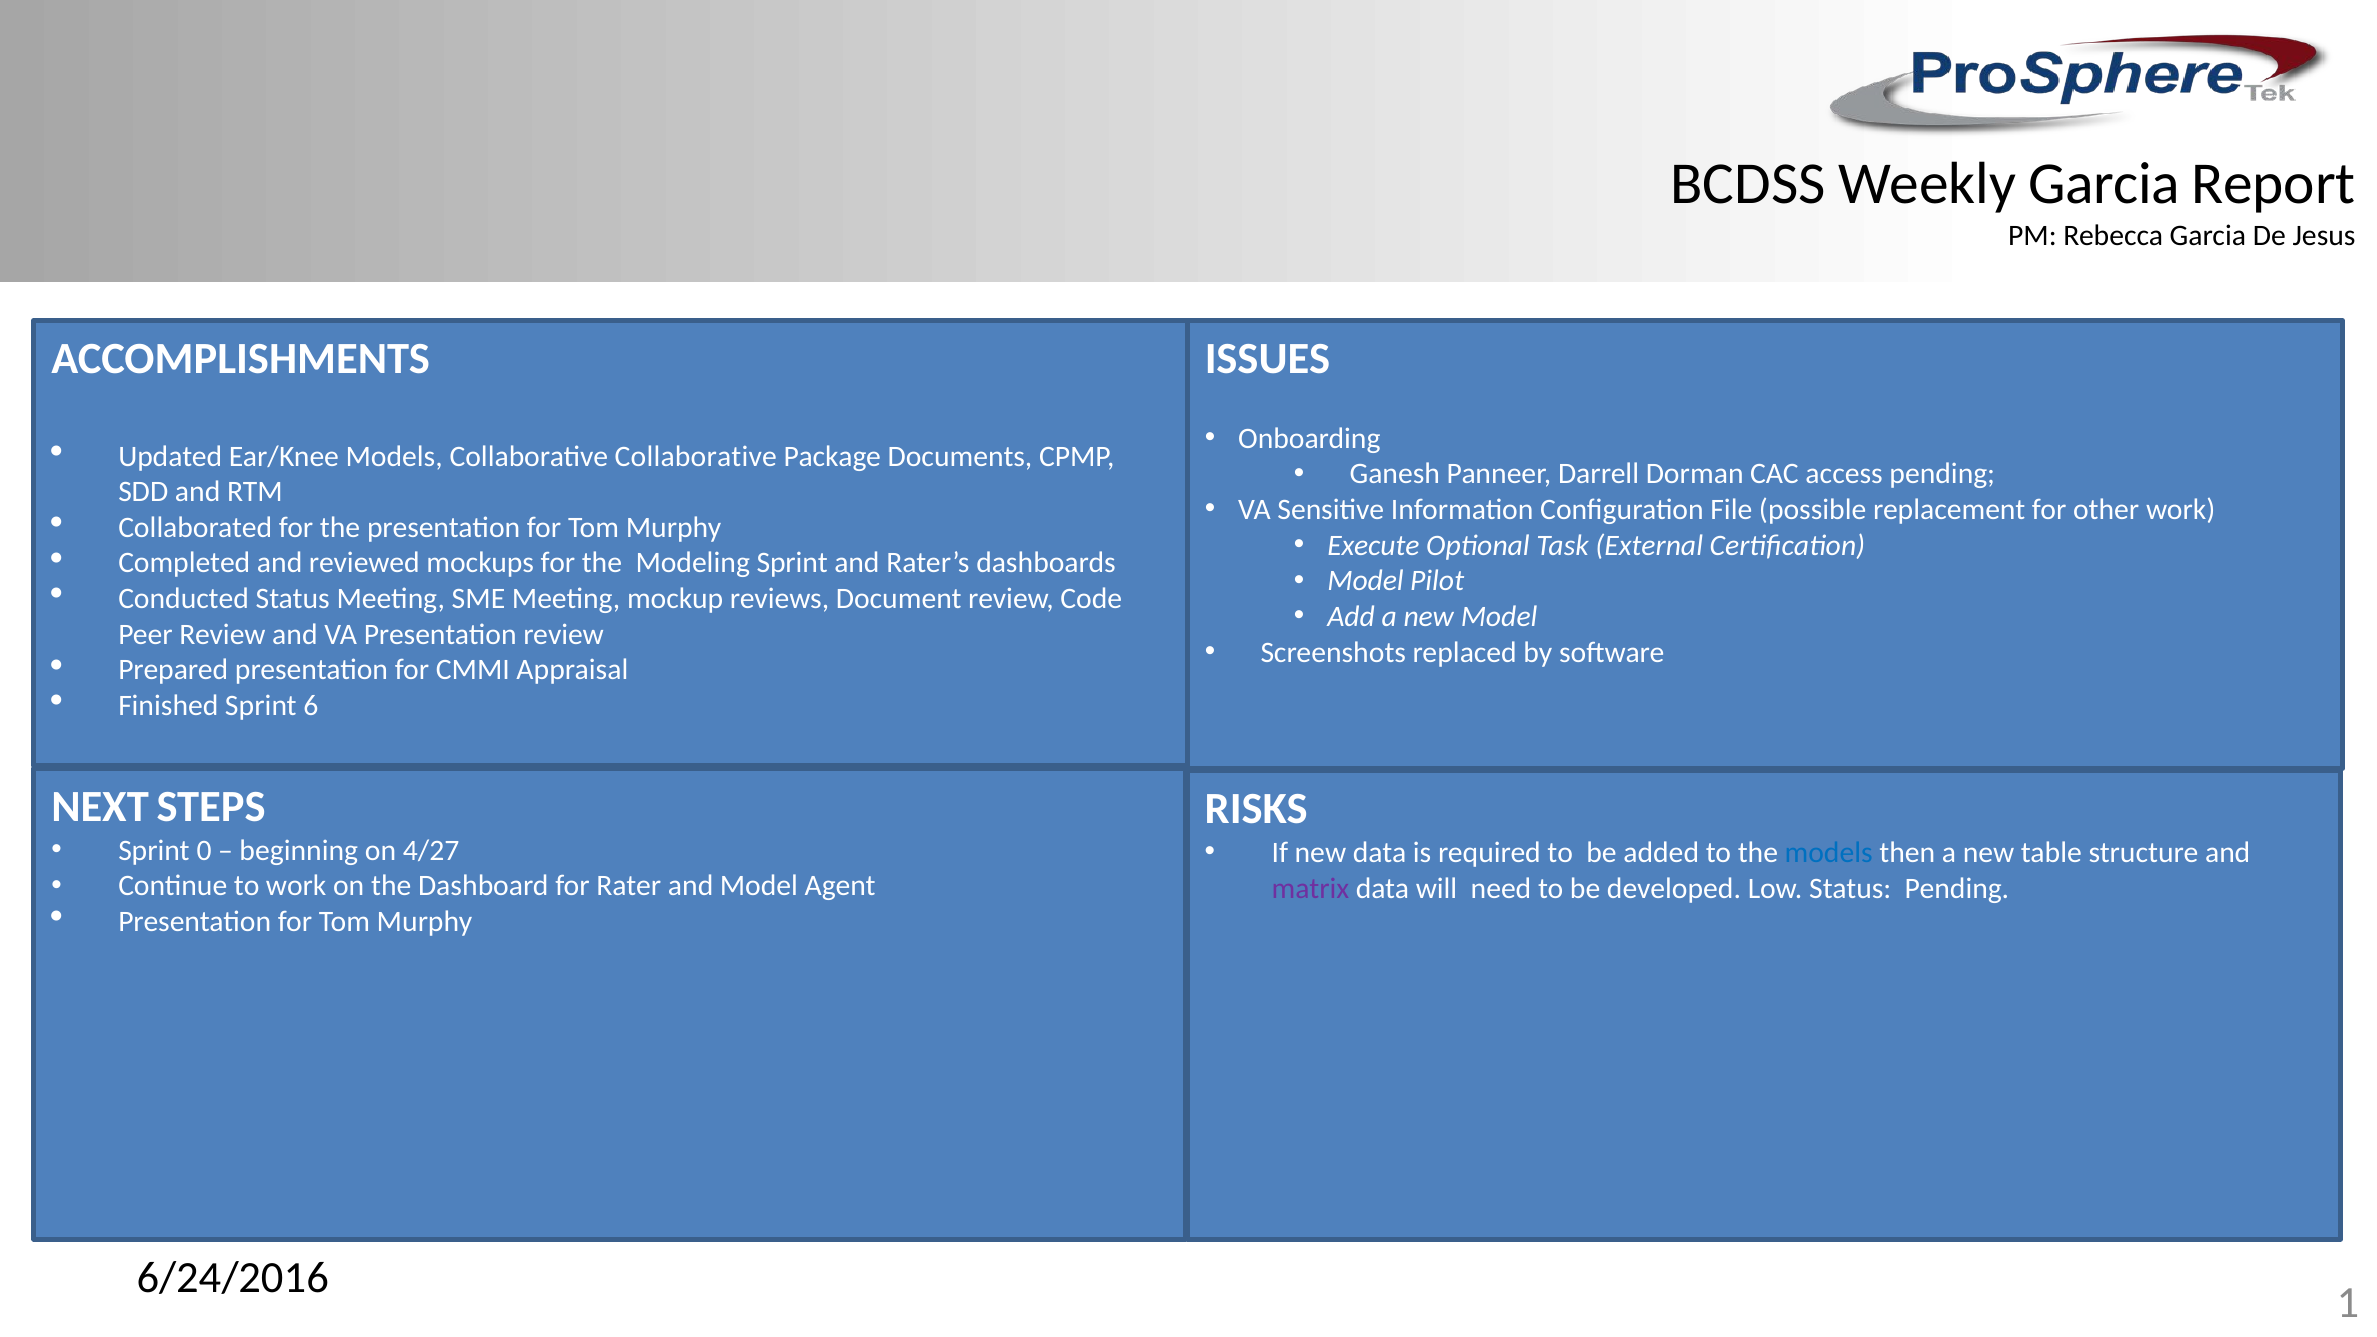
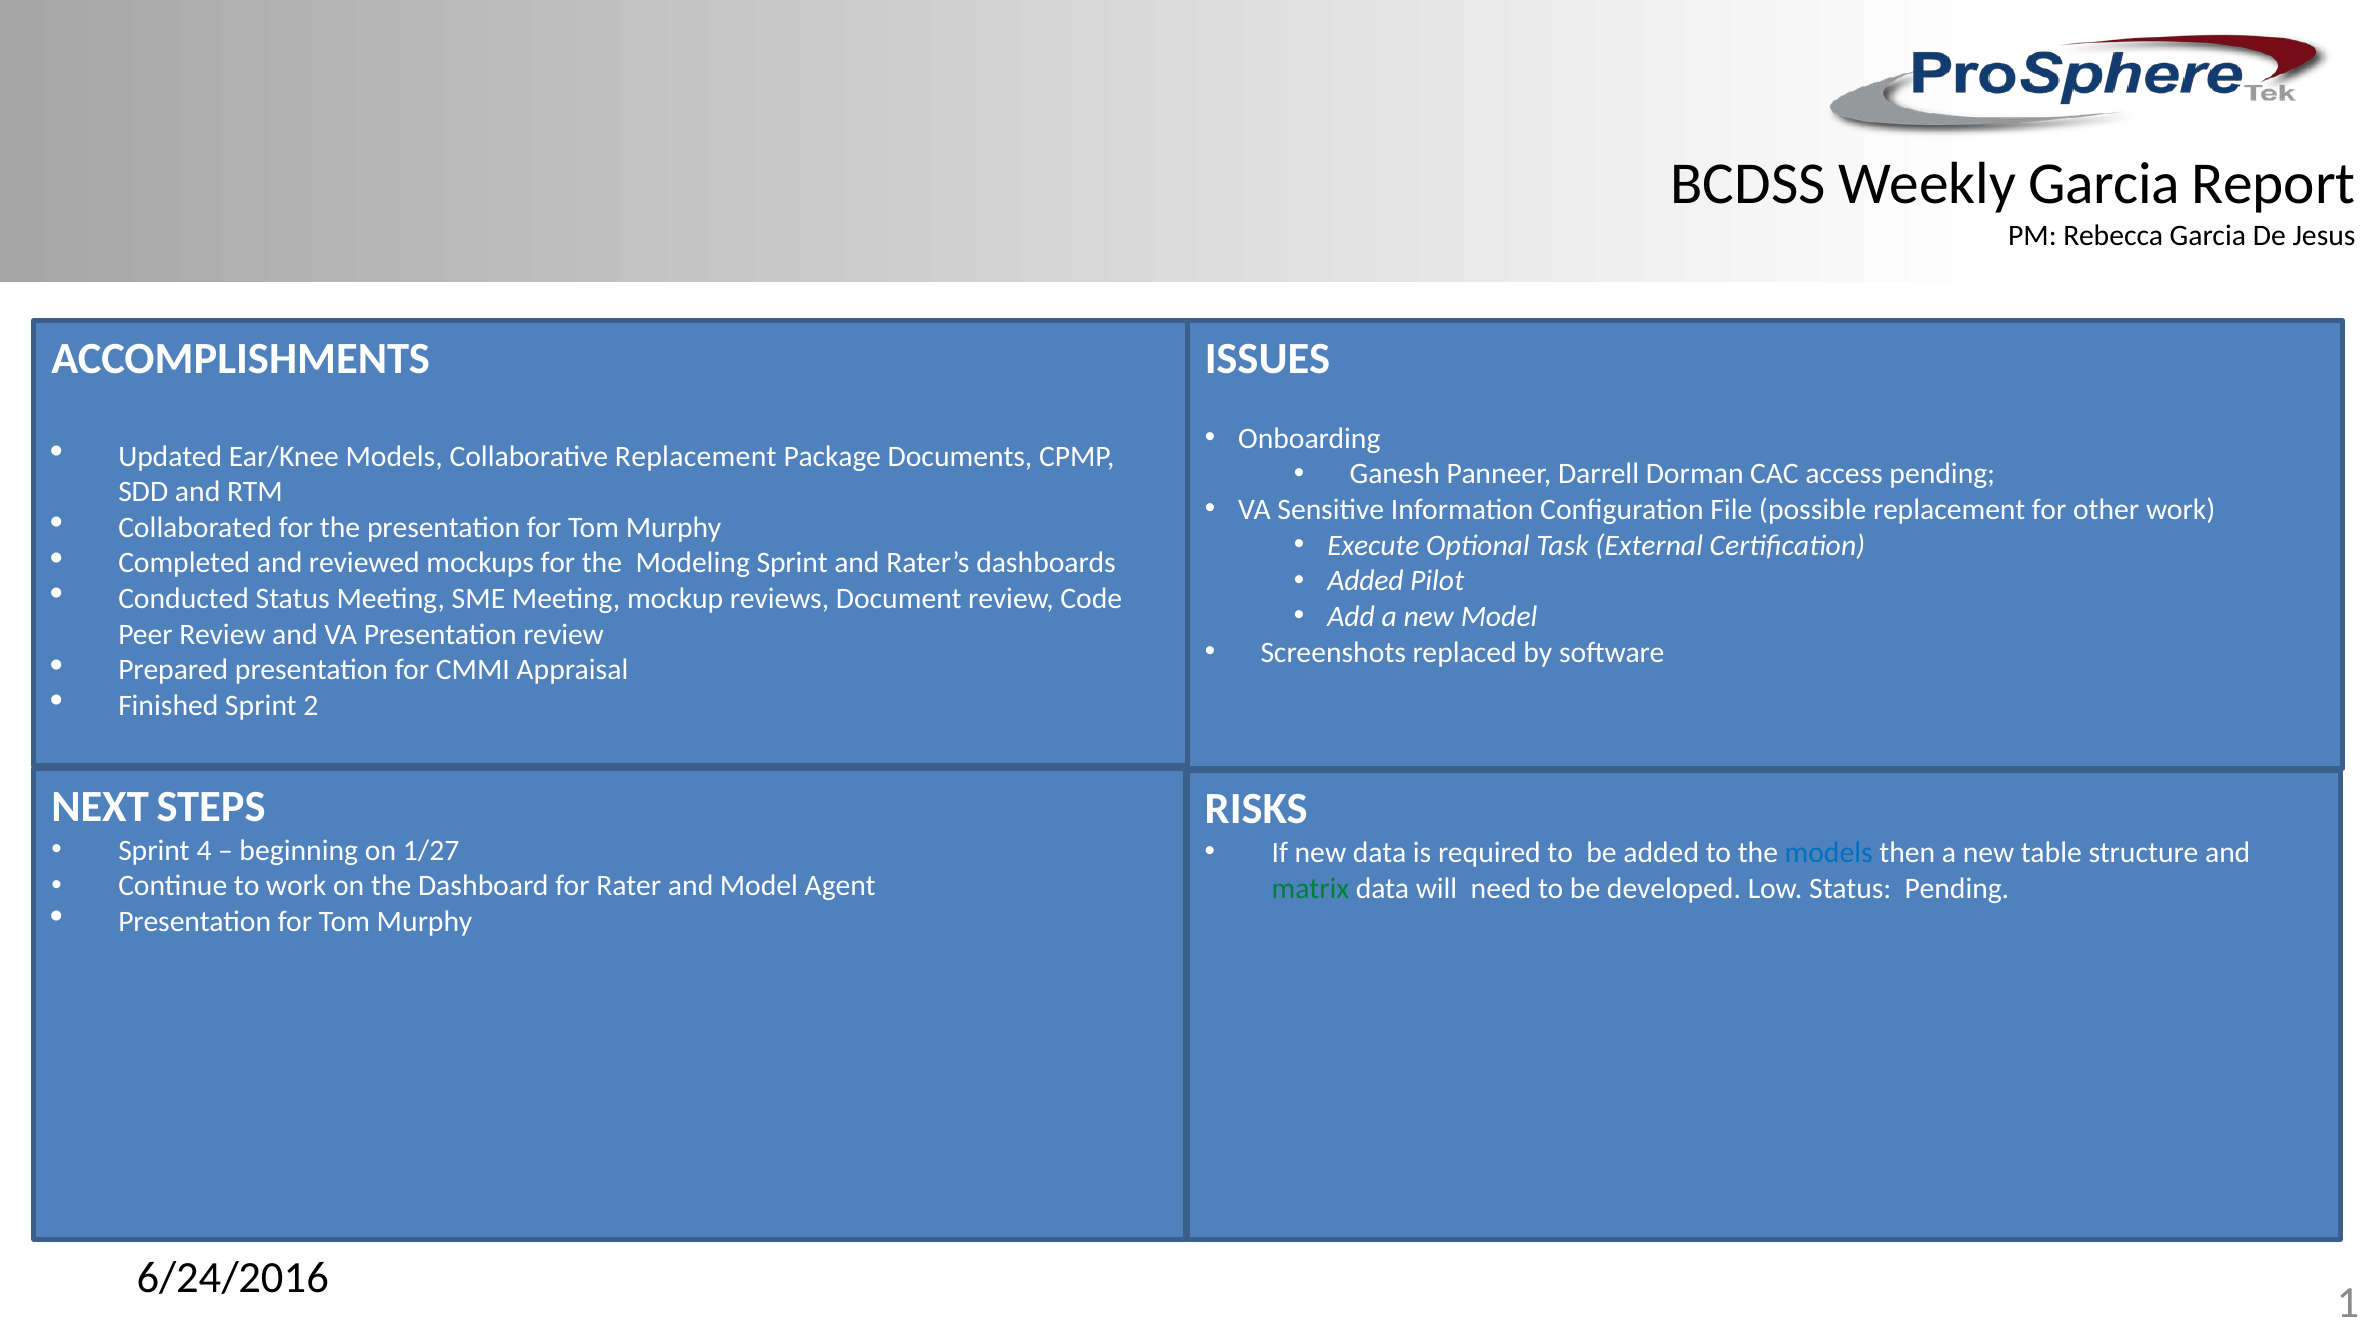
Collaborative Collaborative: Collaborative -> Replacement
Model at (1365, 581): Model -> Added
6: 6 -> 2
0: 0 -> 4
4/27: 4/27 -> 1/27
matrix colour: purple -> green
